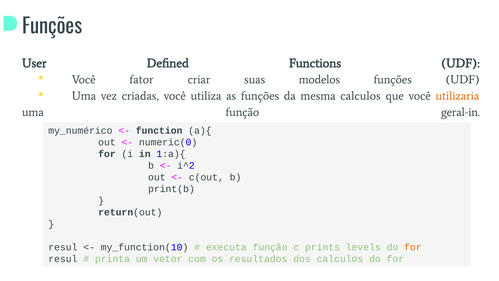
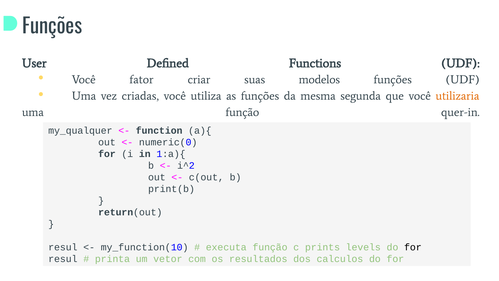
mesma calculos: calculos -> segunda
geral-in: geral-in -> quer-in
my_numérico: my_numérico -> my_qualquer
for at (413, 247) colour: orange -> black
